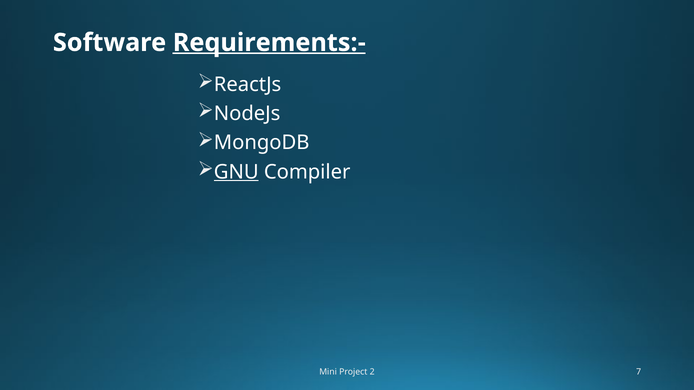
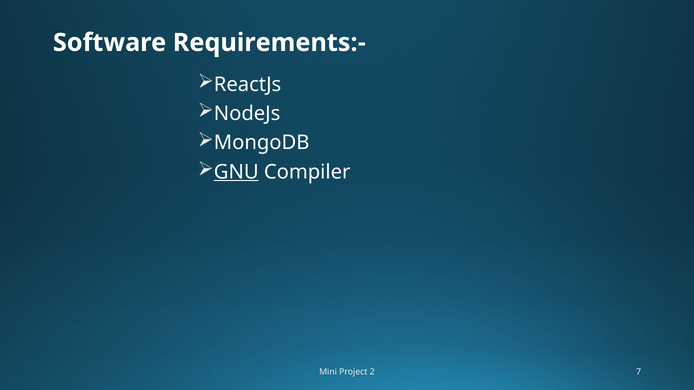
Requirements:- underline: present -> none
